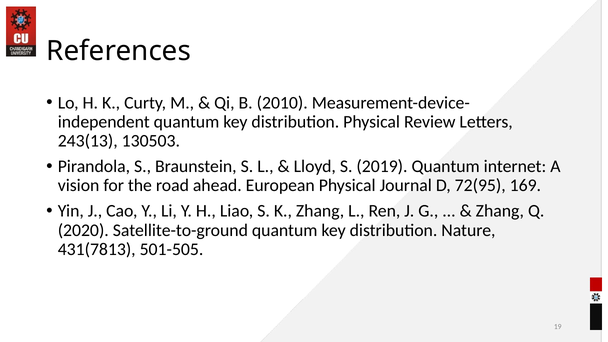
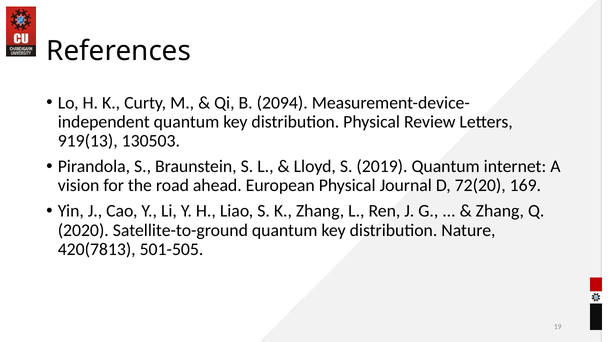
2010: 2010 -> 2094
243(13: 243(13 -> 919(13
72(95: 72(95 -> 72(20
431(7813: 431(7813 -> 420(7813
